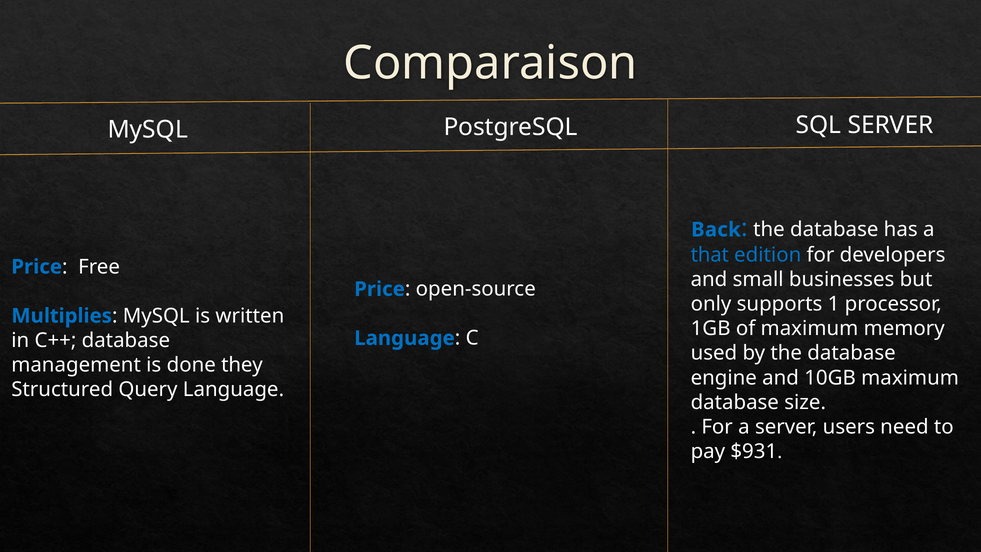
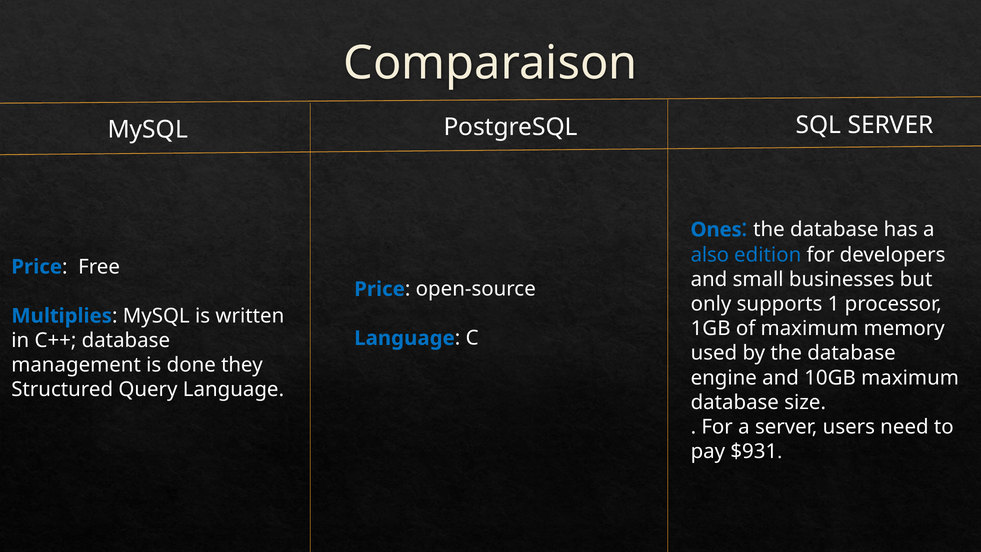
Back: Back -> Ones
that: that -> also
